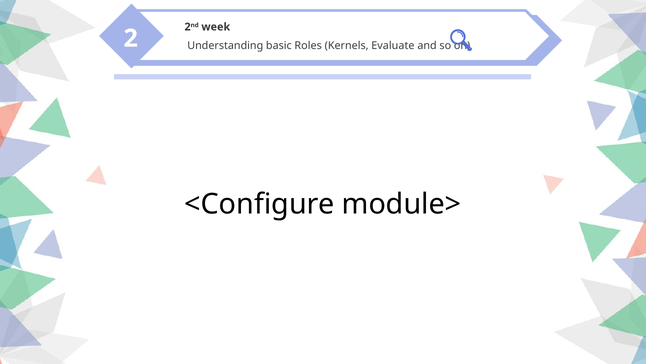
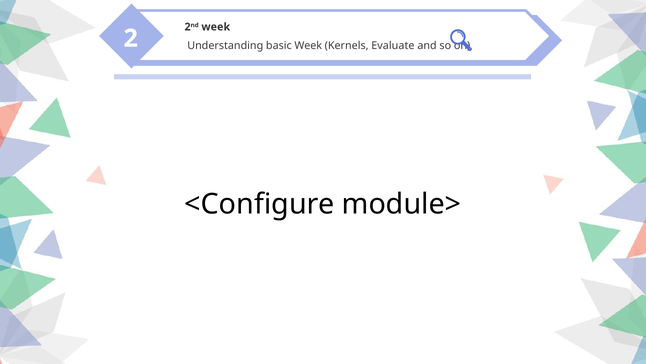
basic Roles: Roles -> Week
